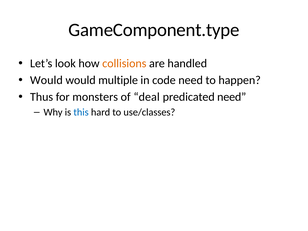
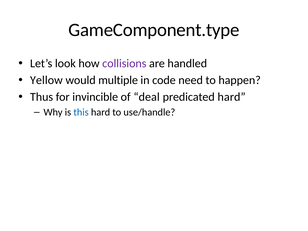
collisions colour: orange -> purple
Would at (46, 80): Would -> Yellow
monsters: monsters -> invincible
predicated need: need -> hard
use/classes: use/classes -> use/handle
